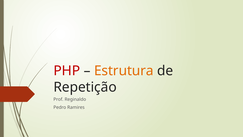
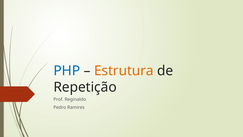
PHP colour: red -> blue
